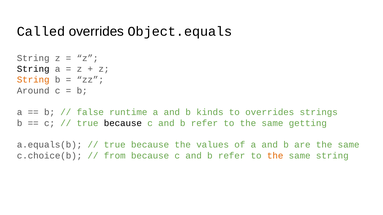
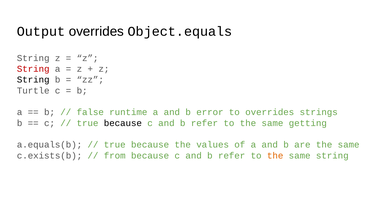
Called: Called -> Output
String at (33, 69) colour: black -> red
String at (33, 80) colour: orange -> black
Around: Around -> Turtle
kinds: kinds -> error
c.choice(b: c.choice(b -> c.exists(b
